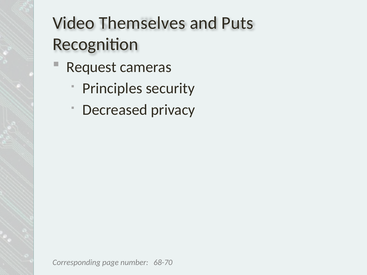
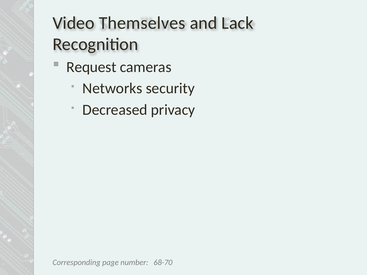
Puts: Puts -> Lack
Principles: Principles -> Networks
